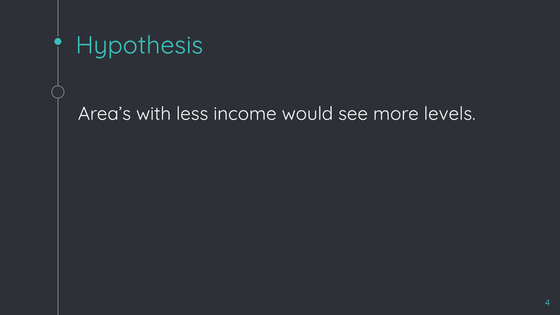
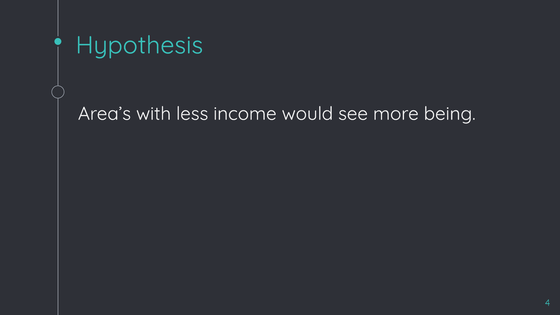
levels: levels -> being
